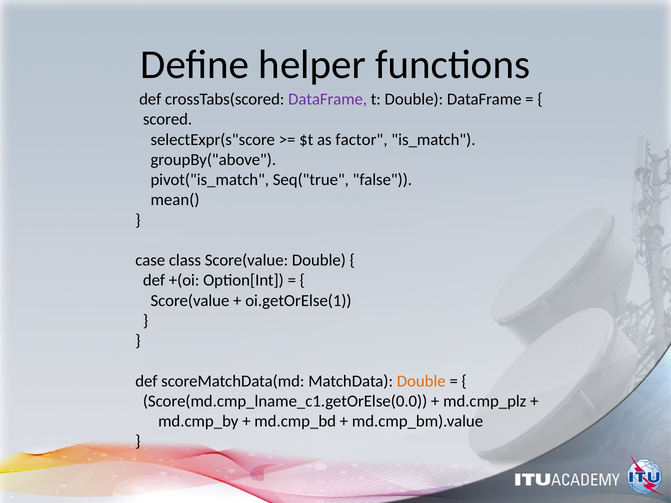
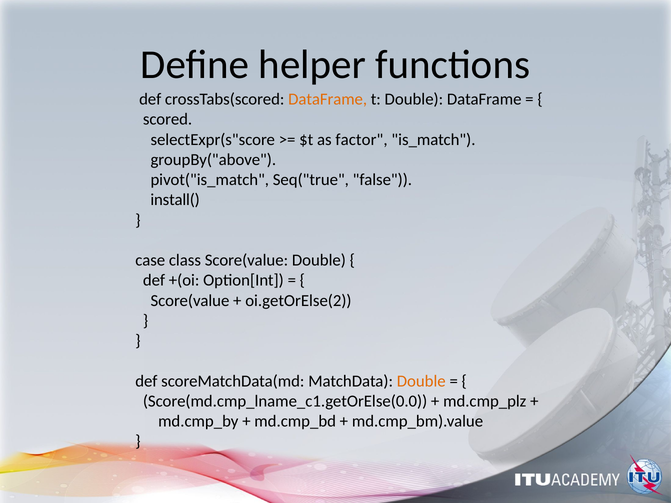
DataFrame at (328, 99) colour: purple -> orange
mean(: mean( -> install(
oi.getOrElse(1: oi.getOrElse(1 -> oi.getOrElse(2
